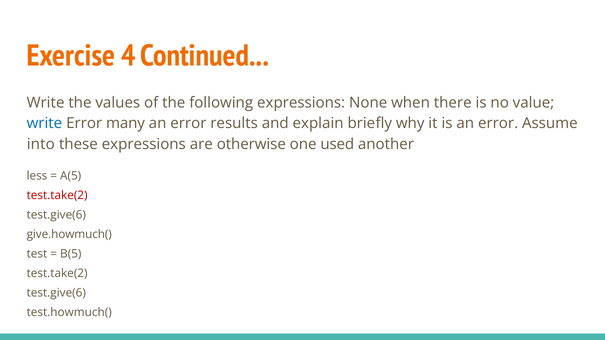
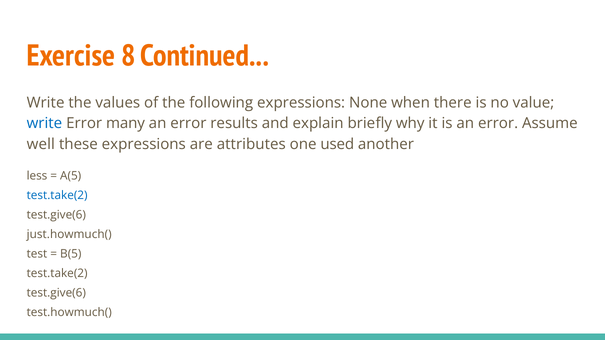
4: 4 -> 8
into: into -> well
otherwise: otherwise -> attributes
test.take(2 at (57, 195) colour: red -> blue
give.howmuch(: give.howmuch( -> just.howmuch(
